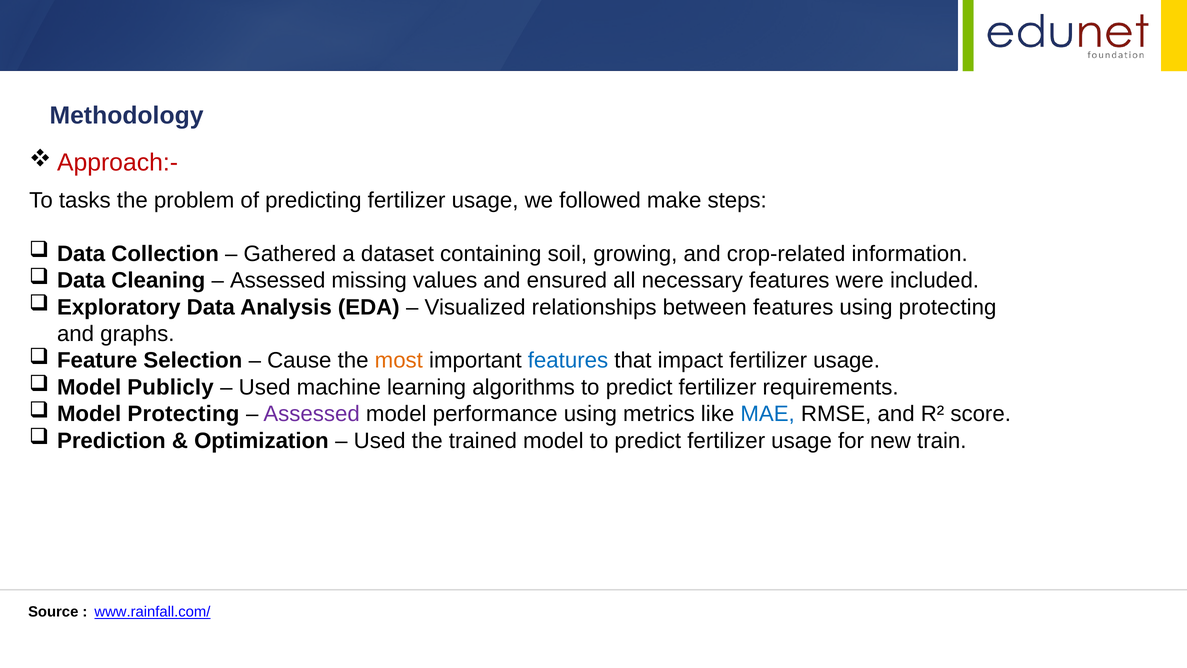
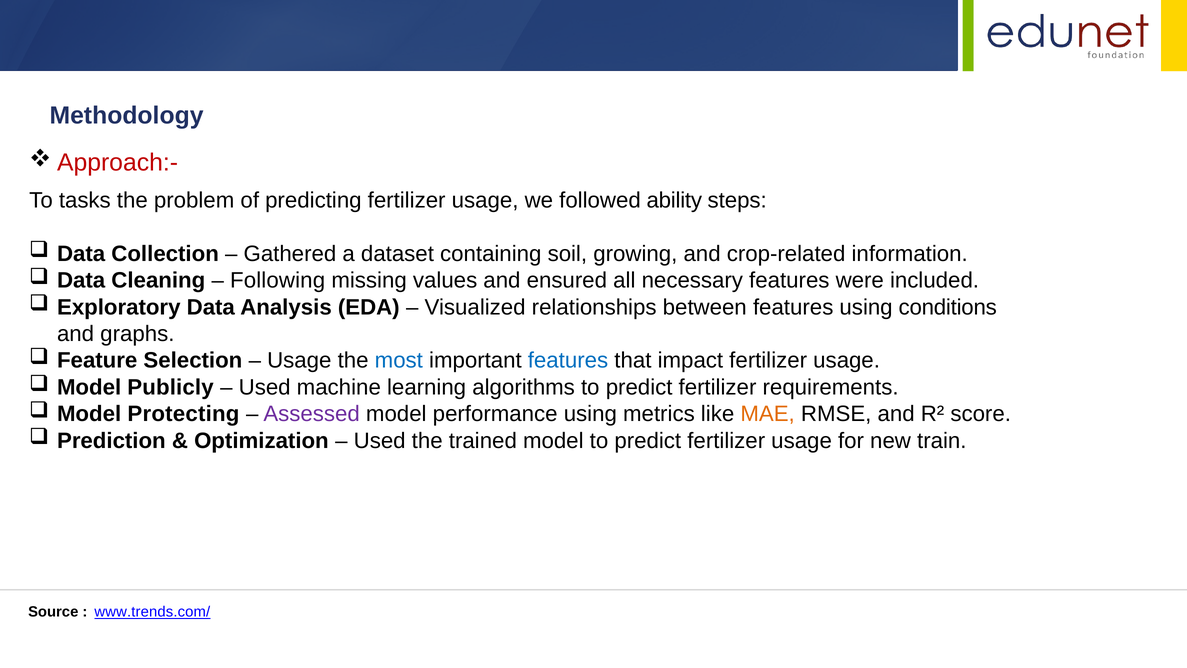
make: make -> ability
Assessed at (278, 280): Assessed -> Following
using protecting: protecting -> conditions
Cause at (299, 360): Cause -> Usage
most colour: orange -> blue
MAE colour: blue -> orange
www.rainfall.com/: www.rainfall.com/ -> www.trends.com/
